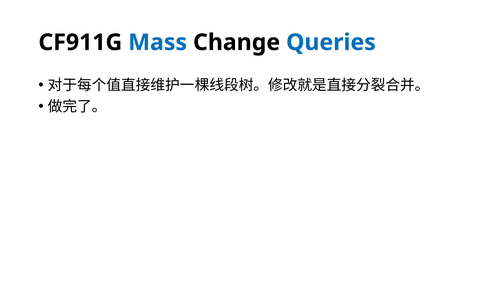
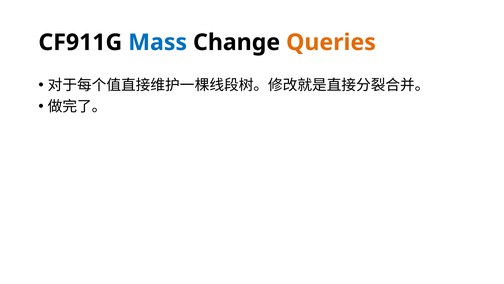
Queries colour: blue -> orange
